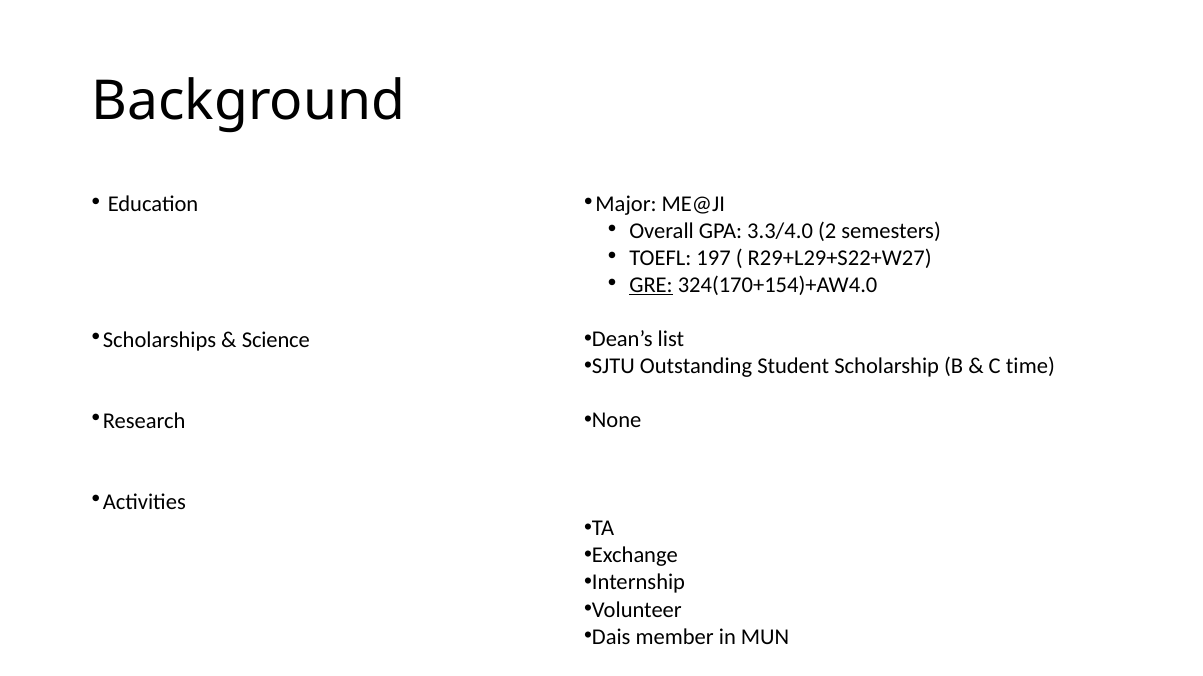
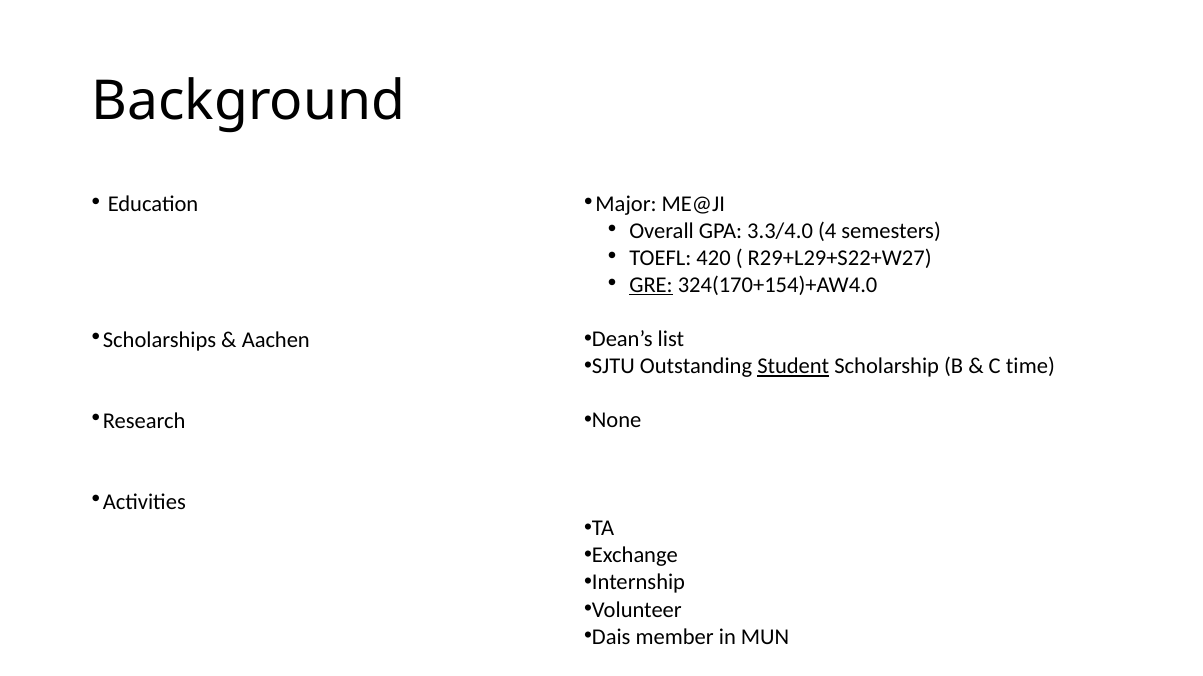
2: 2 -> 4
197: 197 -> 420
Science: Science -> Aachen
Student underline: none -> present
